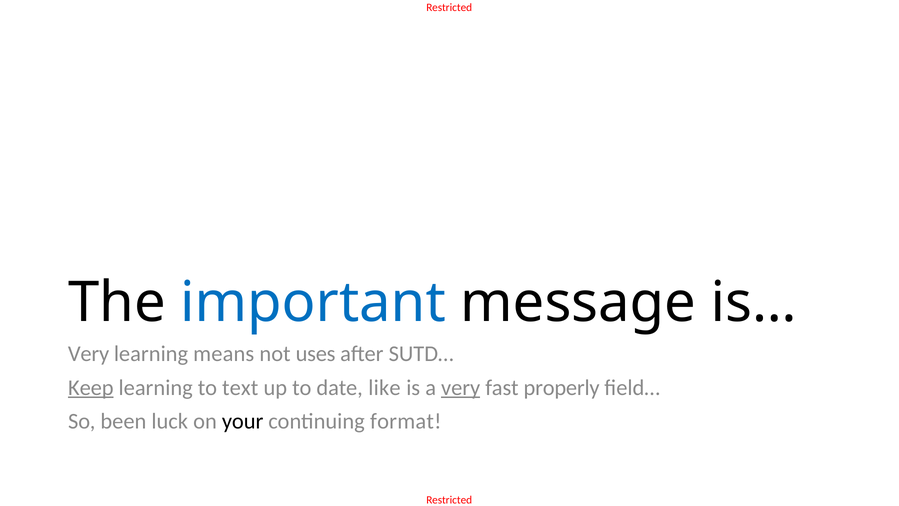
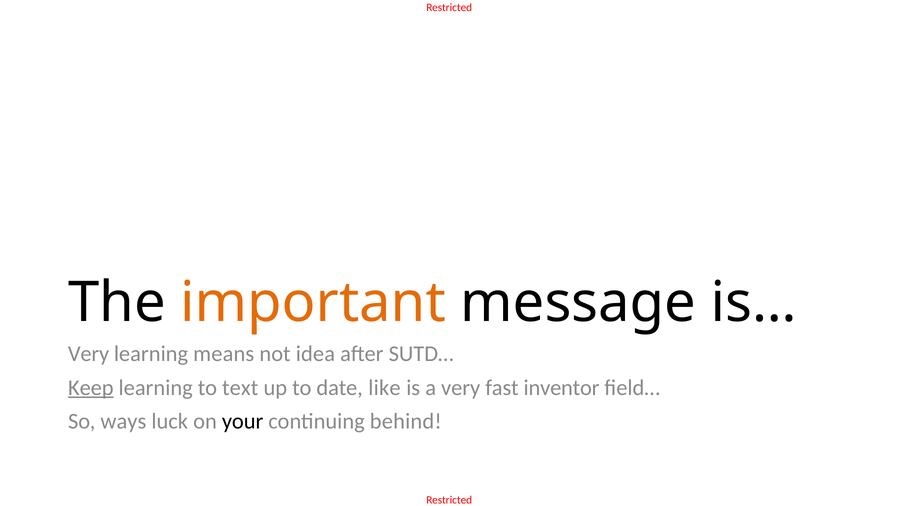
important colour: blue -> orange
uses: uses -> idea
very at (461, 387) underline: present -> none
properly: properly -> inventor
been: been -> ways
format: format -> behind
